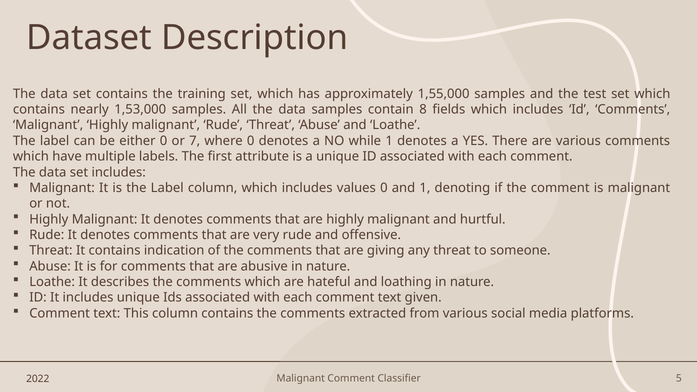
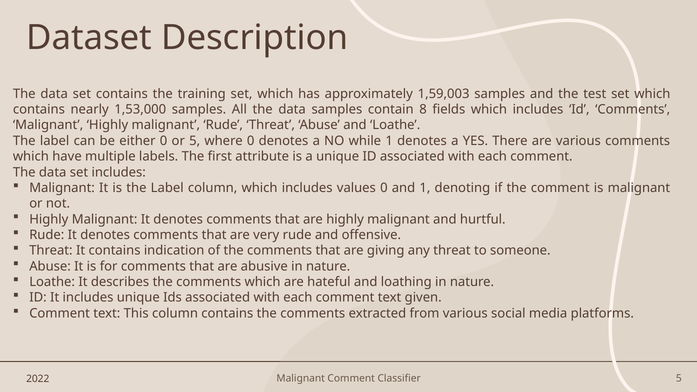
1,55,000: 1,55,000 -> 1,59,003
or 7: 7 -> 5
